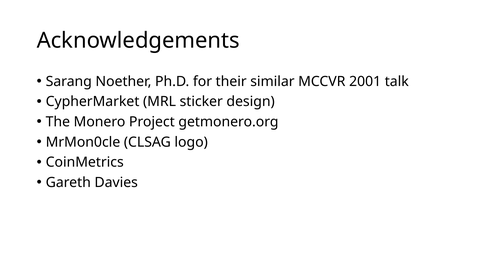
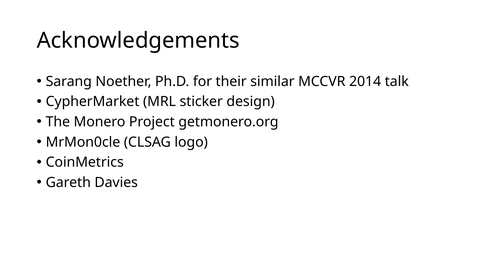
2001: 2001 -> 2014
